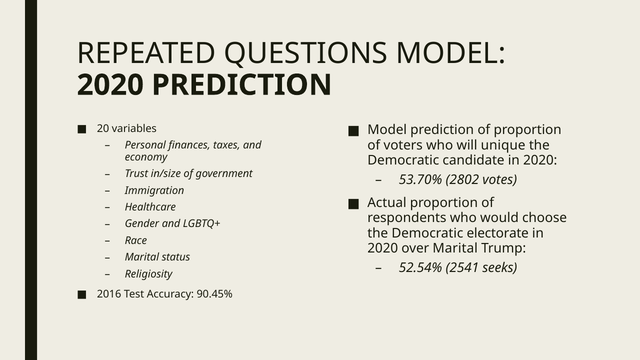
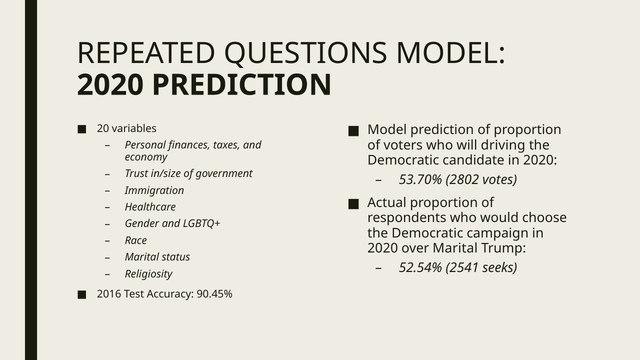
unique: unique -> driving
electorate: electorate -> campaign
